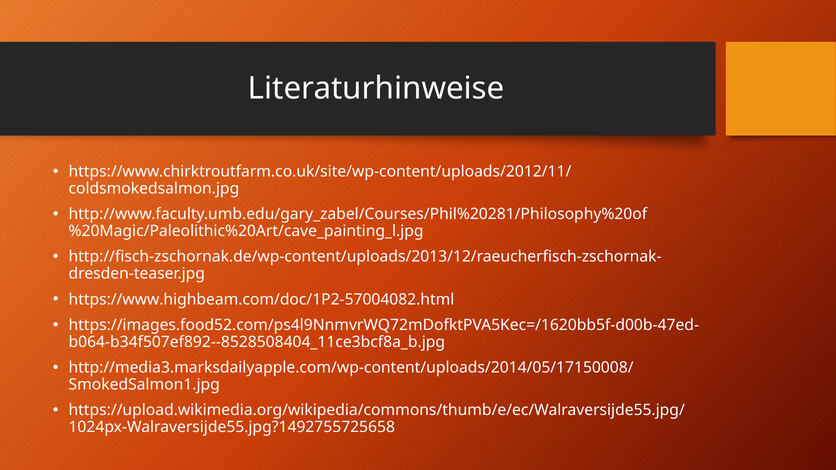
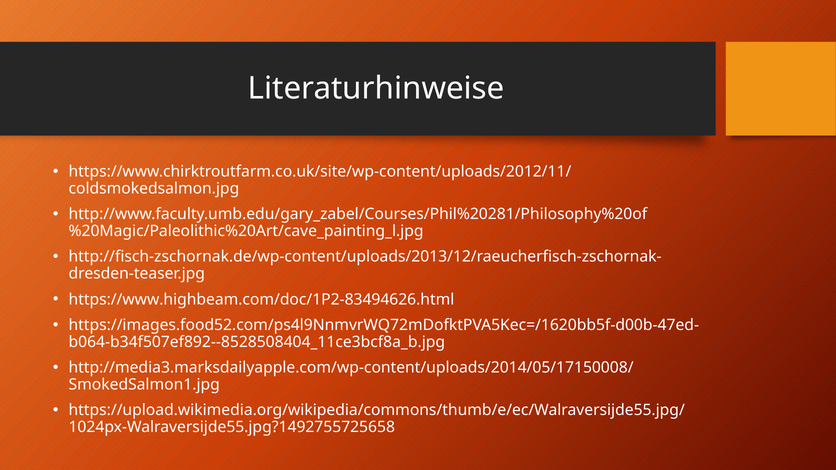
https://www.highbeam.com/doc/1P2-57004082.html: https://www.highbeam.com/doc/1P2-57004082.html -> https://www.highbeam.com/doc/1P2-83494626.html
